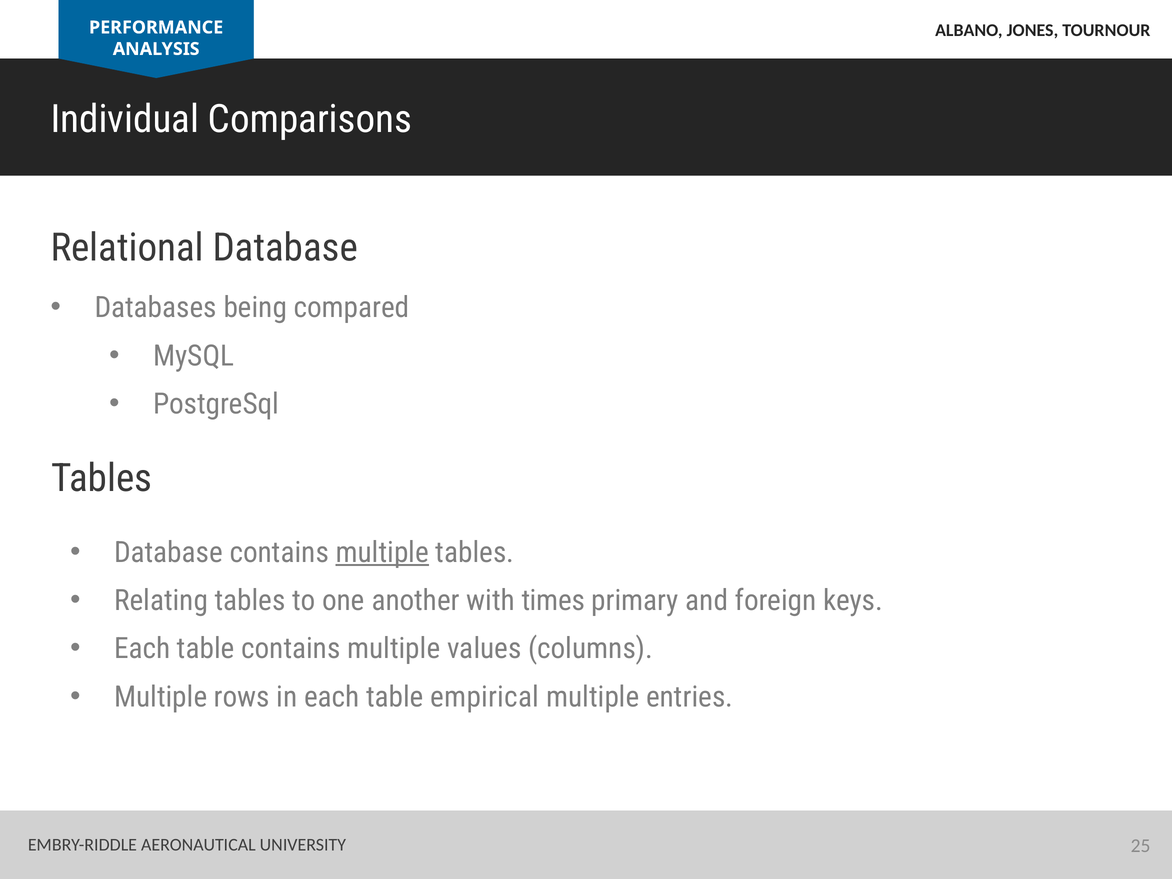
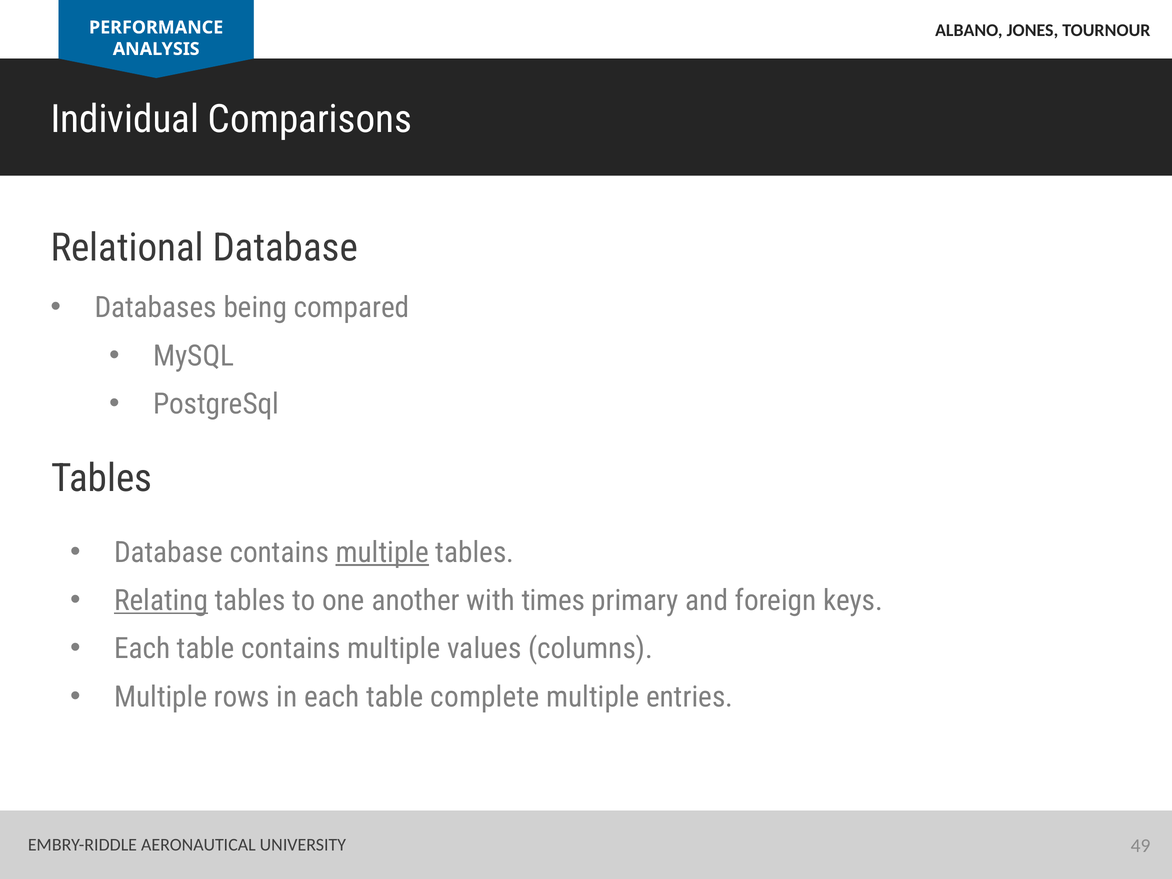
Relating underline: none -> present
empirical: empirical -> complete
25: 25 -> 49
